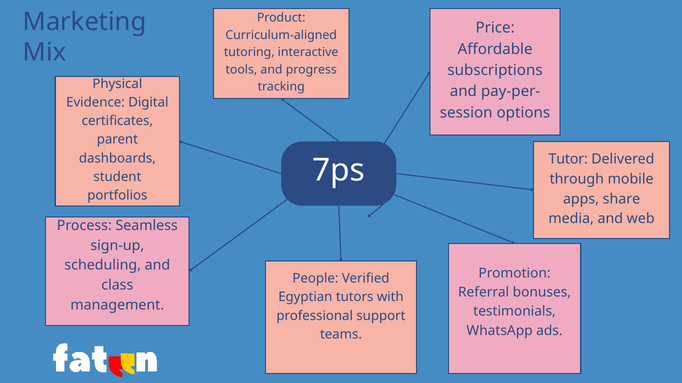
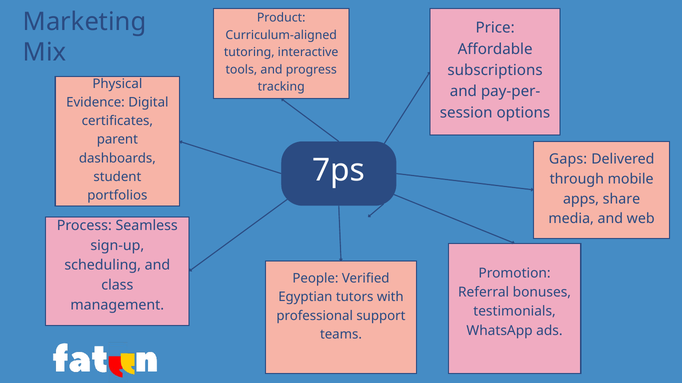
Tutor: Tutor -> Gaps
